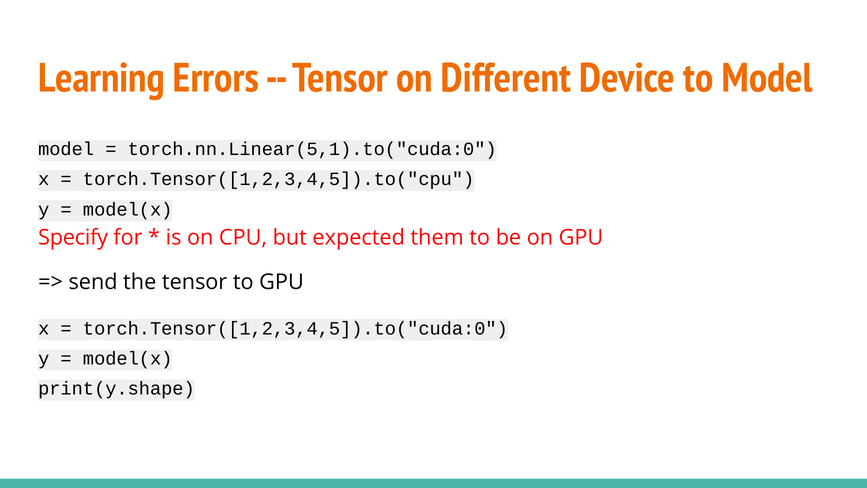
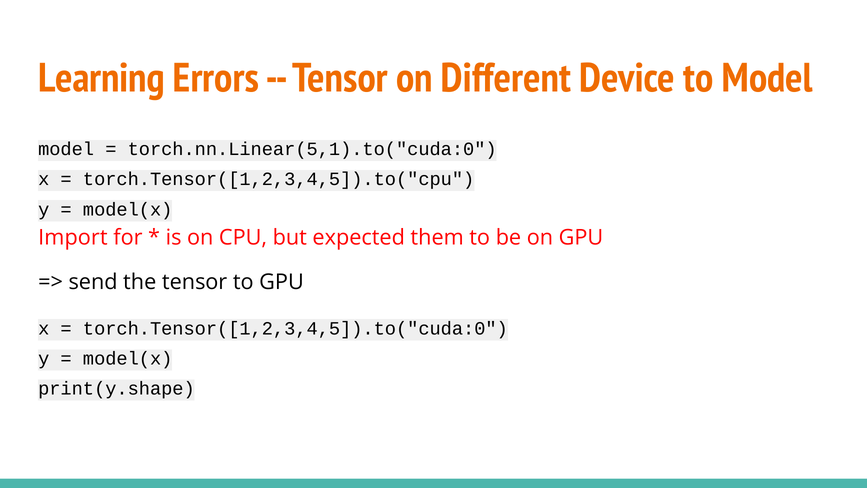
Specify: Specify -> Import
